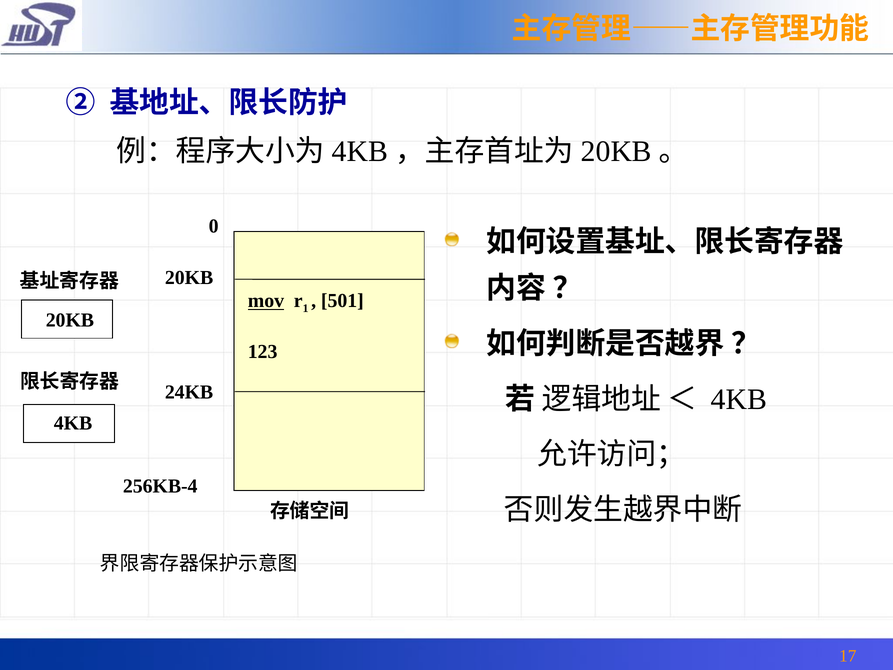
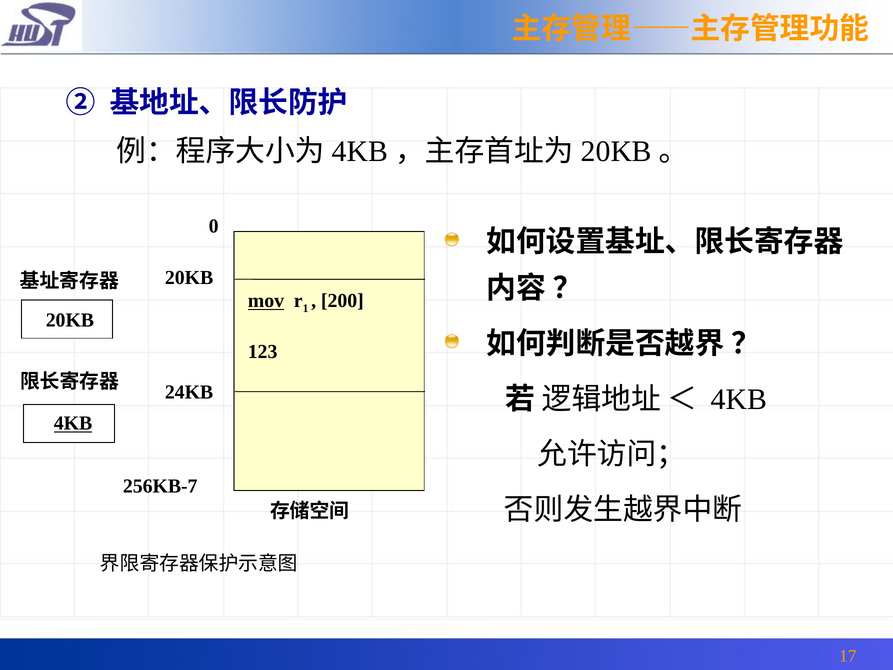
501: 501 -> 200
4KB at (73, 423) underline: none -> present
256KB-4: 256KB-4 -> 256KB-7
